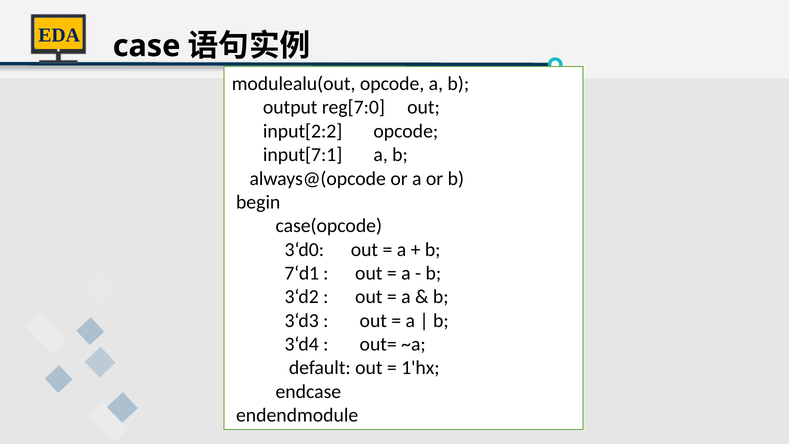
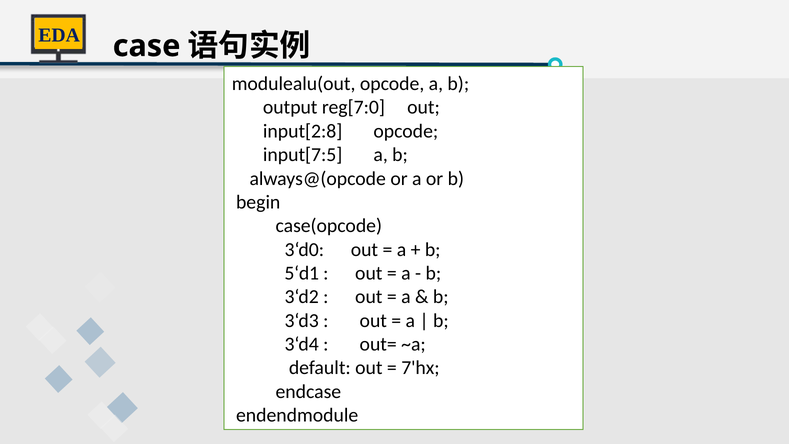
input[2:2: input[2:2 -> input[2:8
input[7:1: input[7:1 -> input[7:5
7‘d1: 7‘d1 -> 5‘d1
1'hx: 1'hx -> 7'hx
